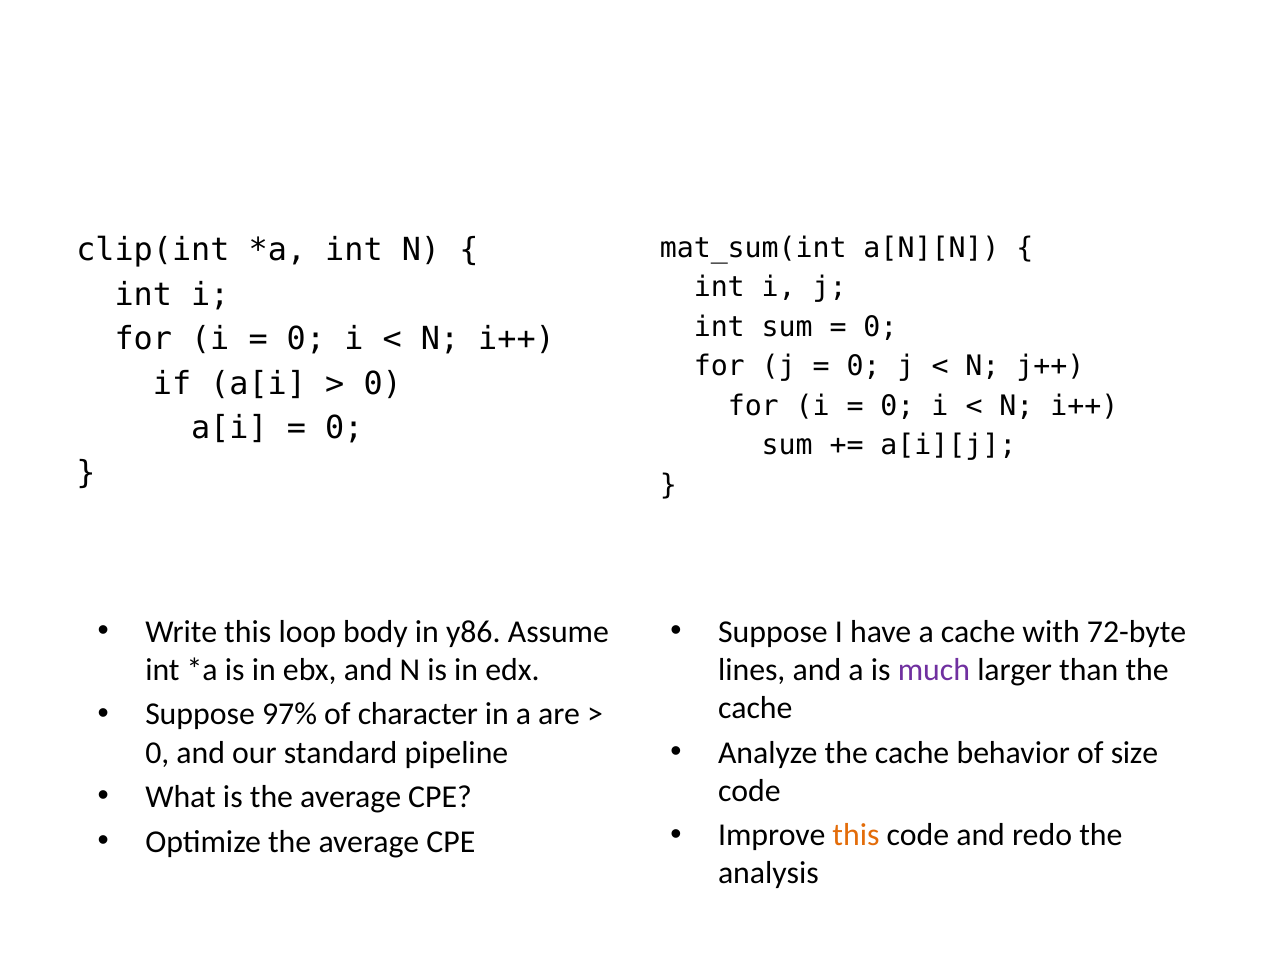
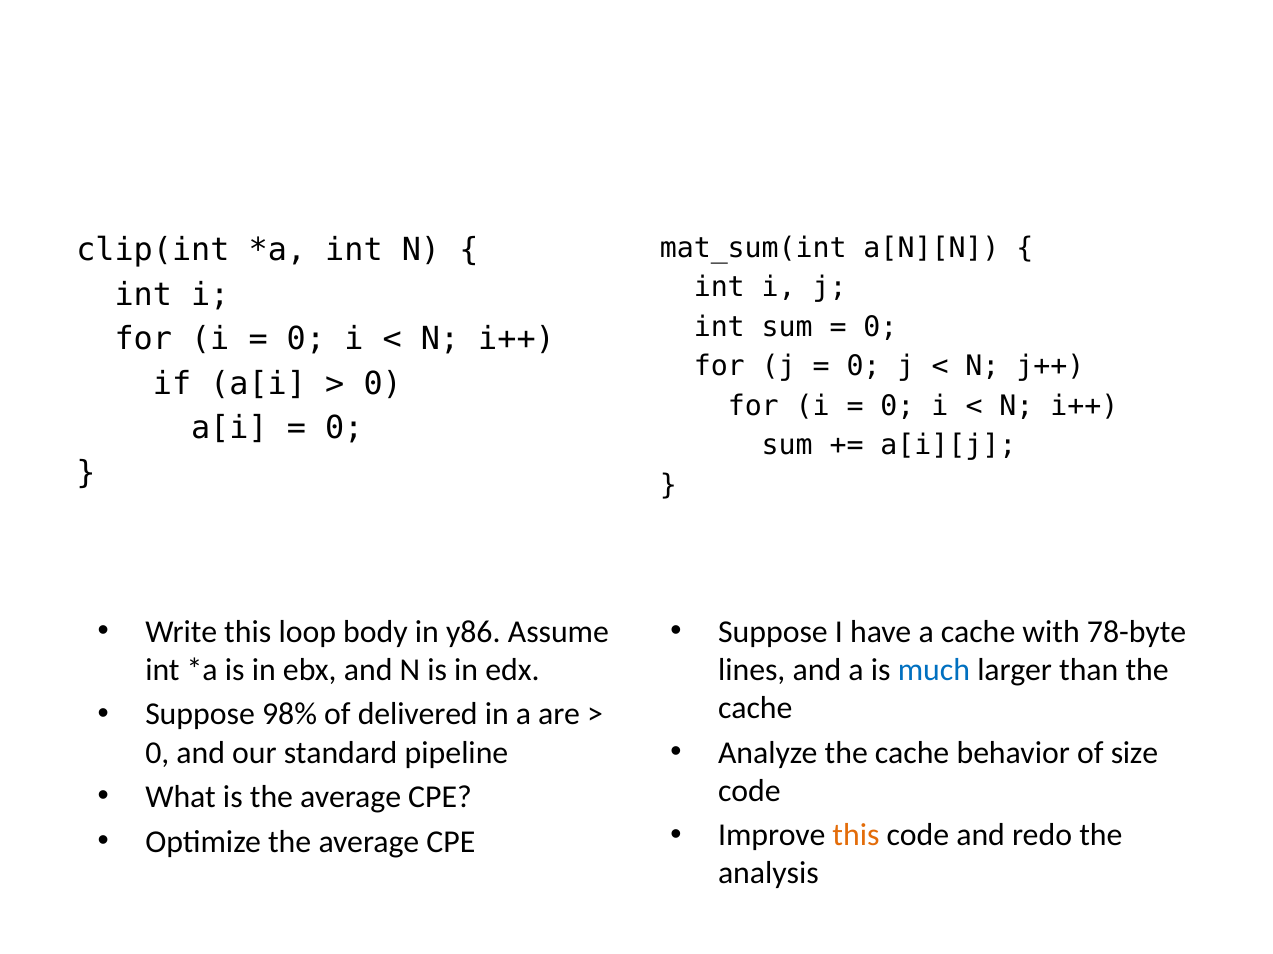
72-byte: 72-byte -> 78-byte
much colour: purple -> blue
97%: 97% -> 98%
character: character -> delivered
